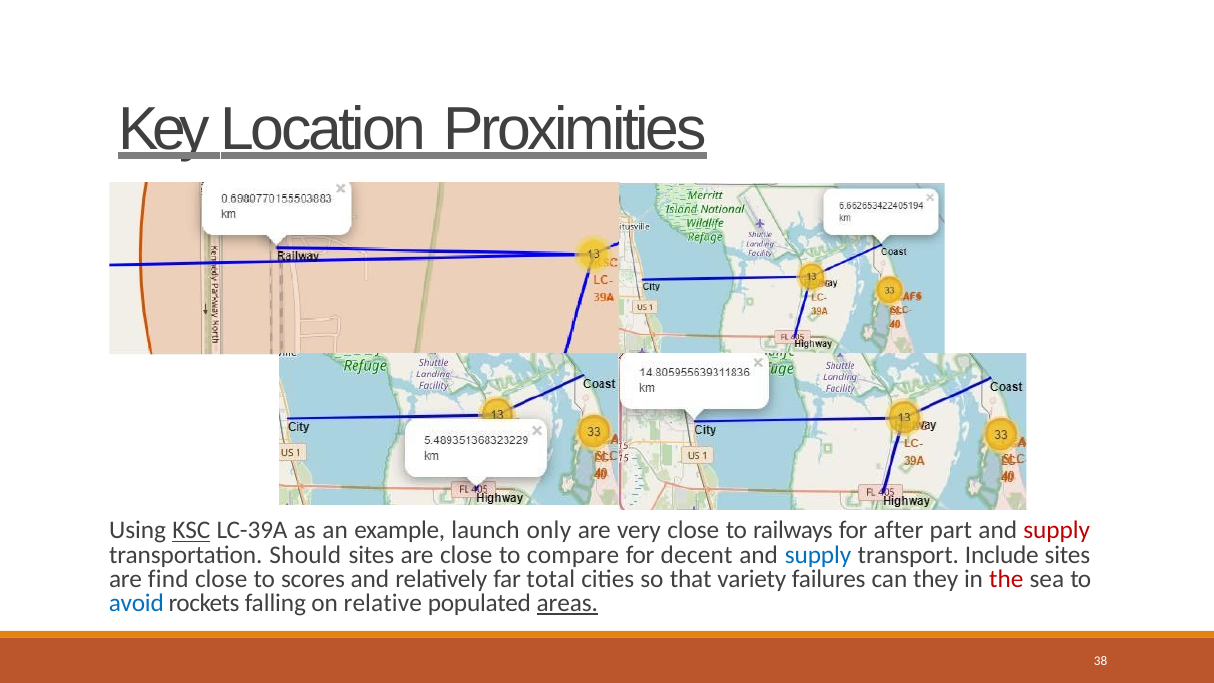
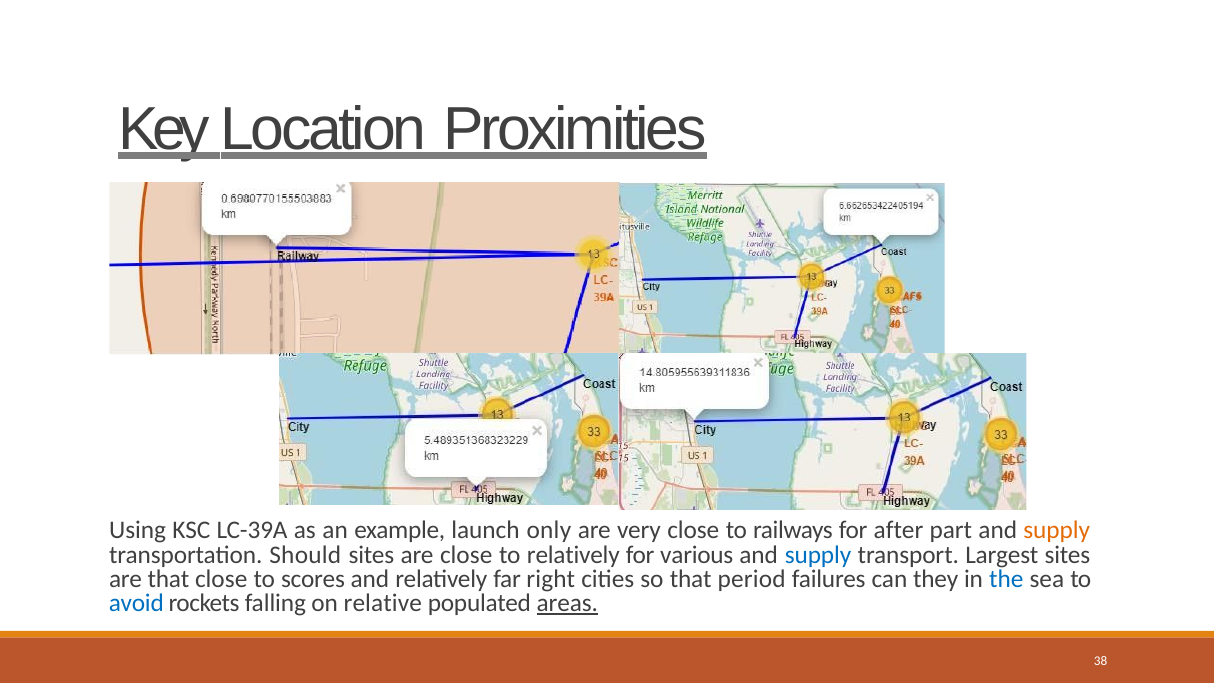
KSC underline: present -> none
supply at (1057, 530) colour: red -> orange
to compare: compare -> relatively
decent: decent -> various
Include: Include -> Largest
are find: find -> that
total: total -> right
variety: variety -> period
the colour: red -> blue
